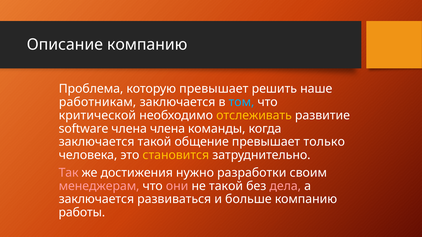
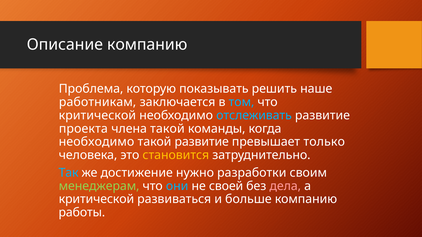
которую превышает: превышает -> показывать
отслеживать colour: yellow -> light blue
software: software -> проекта
члена члена: члена -> такой
заключается at (97, 142): заключается -> необходимо
такой общение: общение -> развитие
Так colour: pink -> light blue
достижения: достижения -> достижение
менеджерам colour: pink -> light green
они colour: pink -> light blue
не такой: такой -> своей
заключается at (96, 200): заключается -> критической
